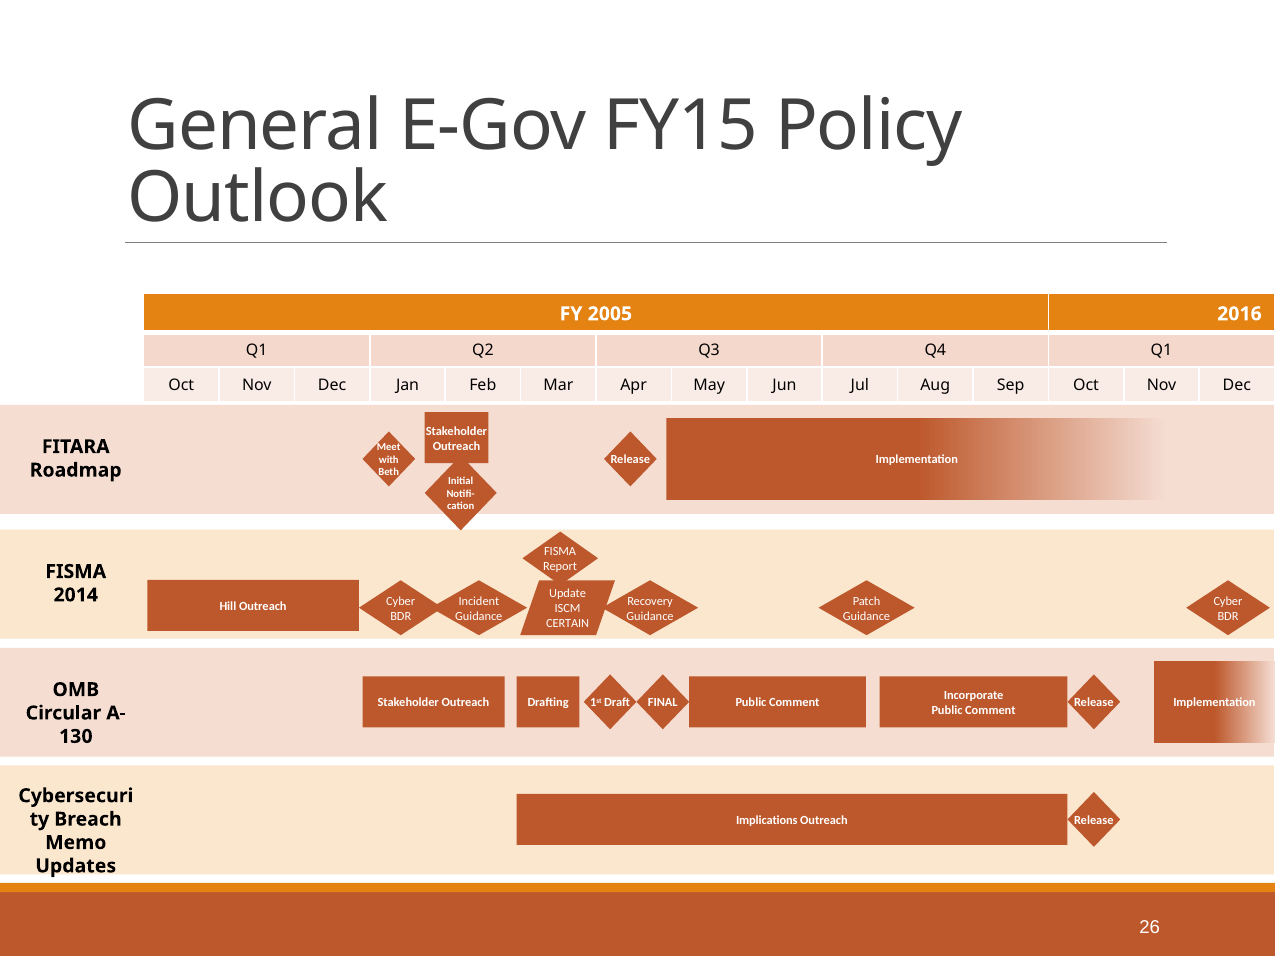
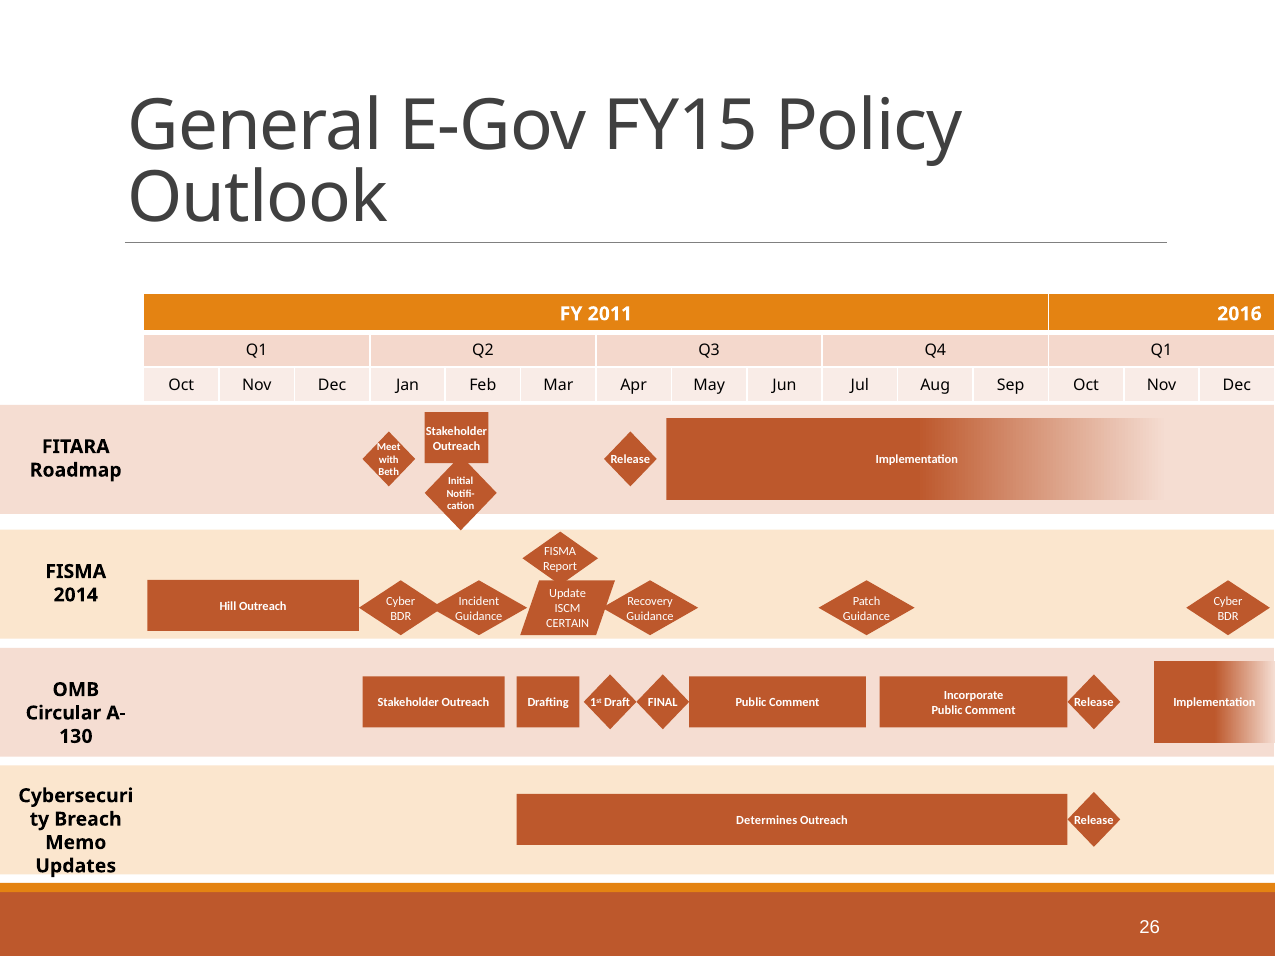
2005: 2005 -> 2011
Implications: Implications -> Determines
